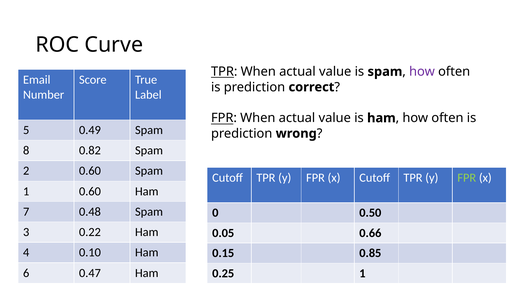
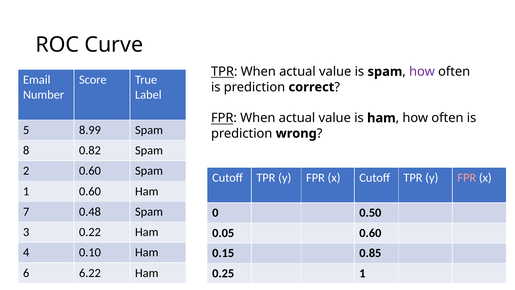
0.49: 0.49 -> 8.99
FPR at (467, 177) colour: light green -> pink
0.05 0.66: 0.66 -> 0.60
0.47: 0.47 -> 6.22
